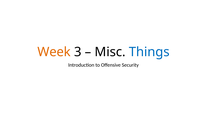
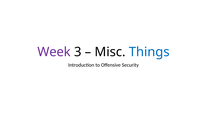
Week colour: orange -> purple
